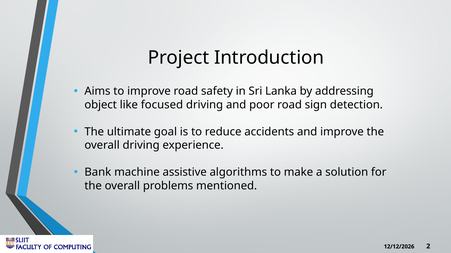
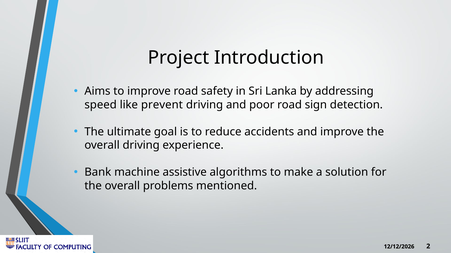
object: object -> speed
focused: focused -> prevent
